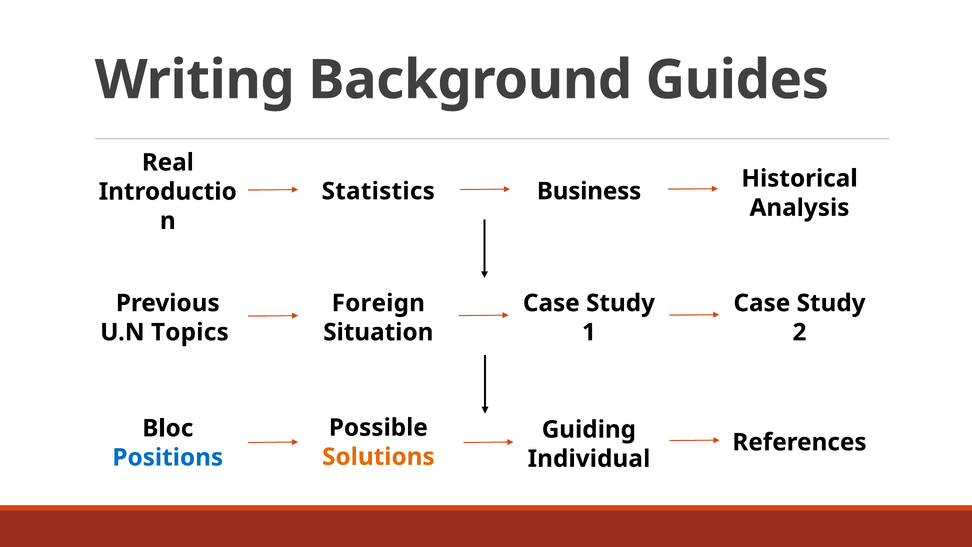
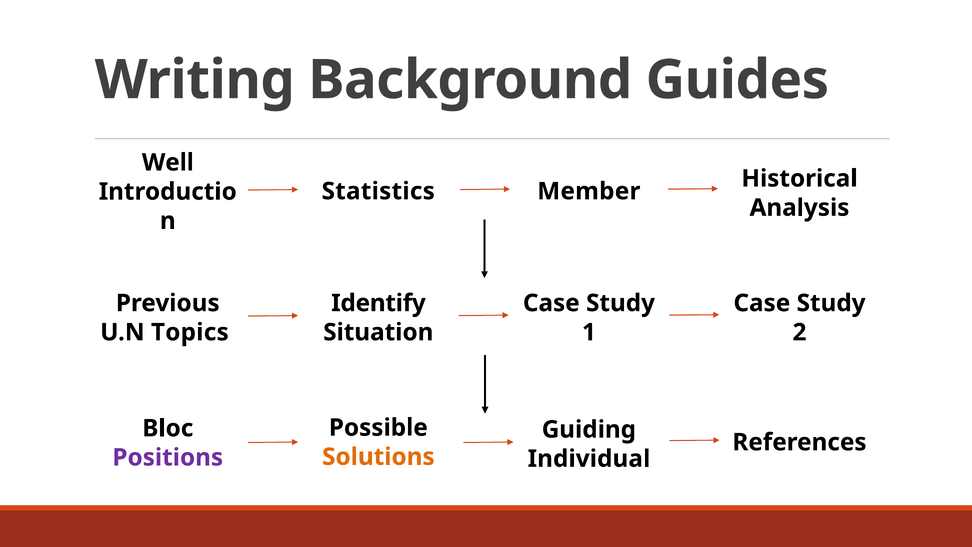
Real: Real -> Well
Business: Business -> Member
Foreign: Foreign -> Identify
Positions colour: blue -> purple
